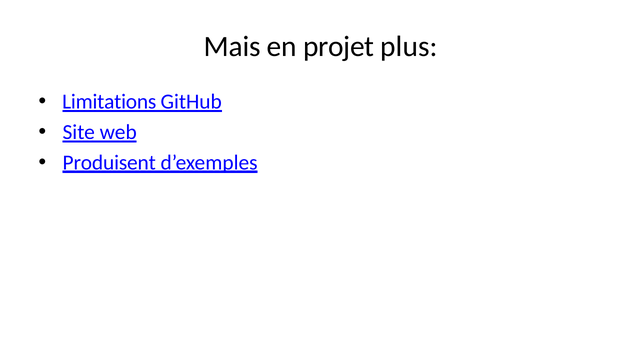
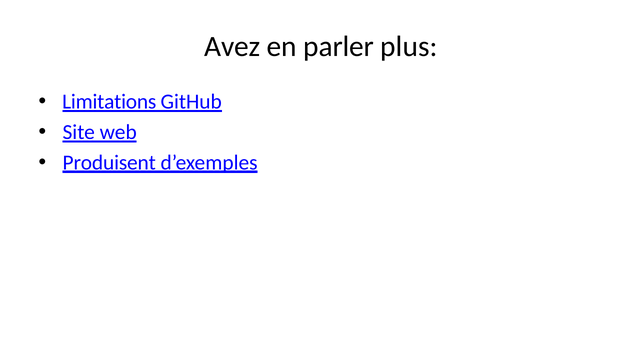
Mais: Mais -> Avez
projet: projet -> parler
